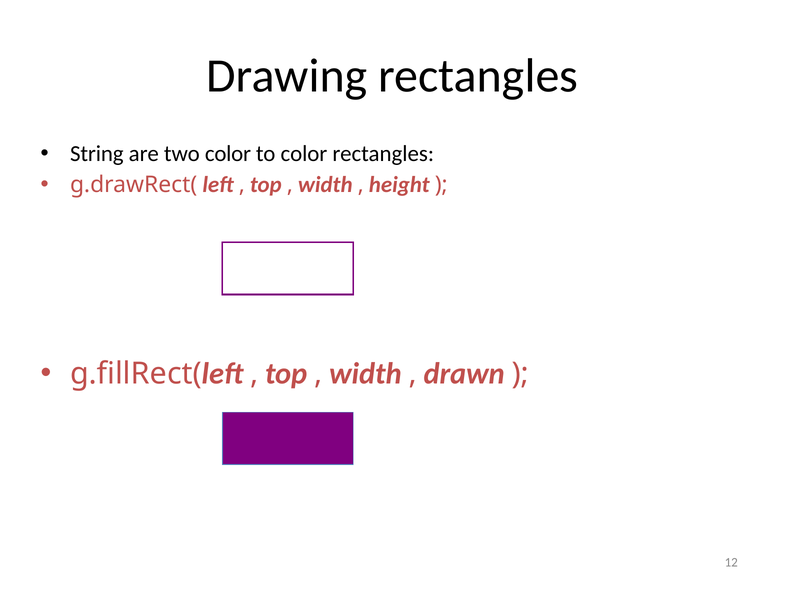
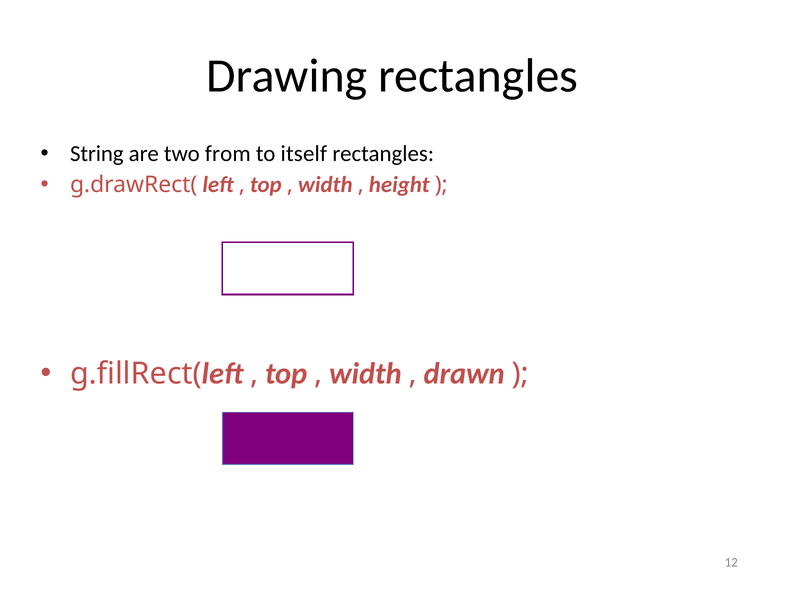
two color: color -> from
to color: color -> itself
